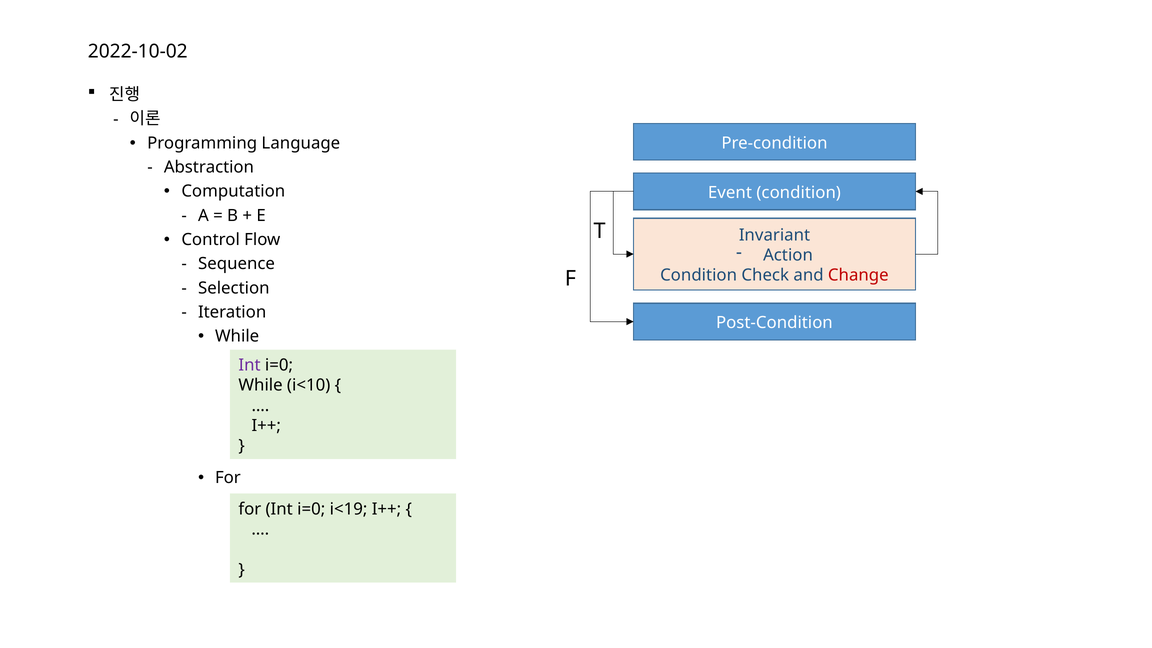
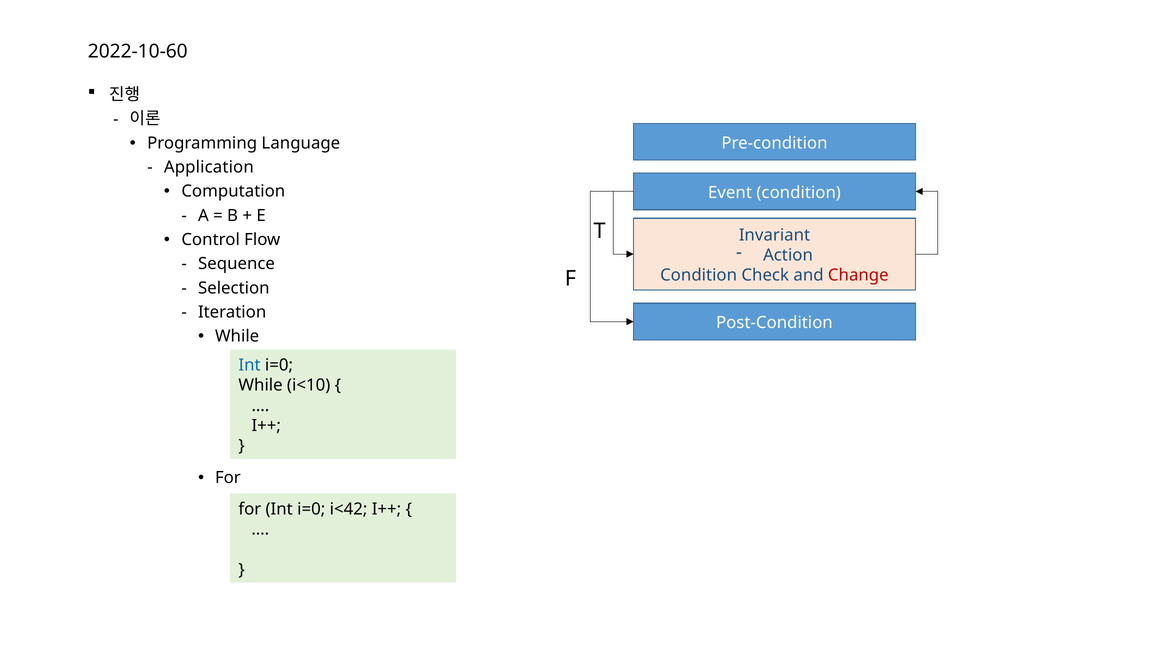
2022-10-02: 2022-10-02 -> 2022-10-60
Abstraction: Abstraction -> Application
Int at (250, 365) colour: purple -> blue
i<19: i<19 -> i<42
